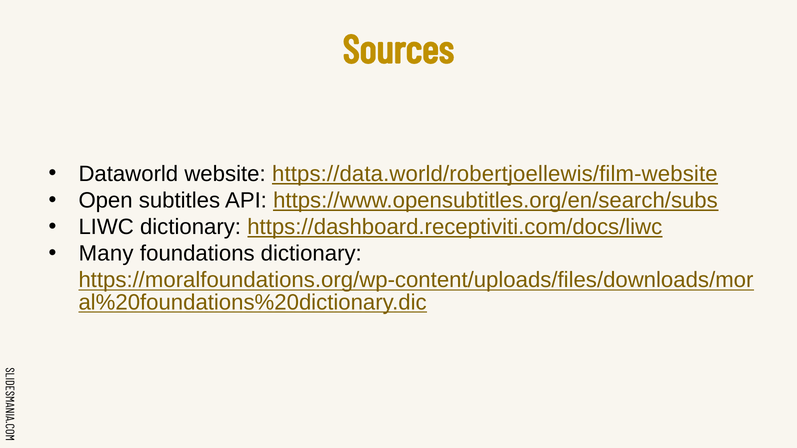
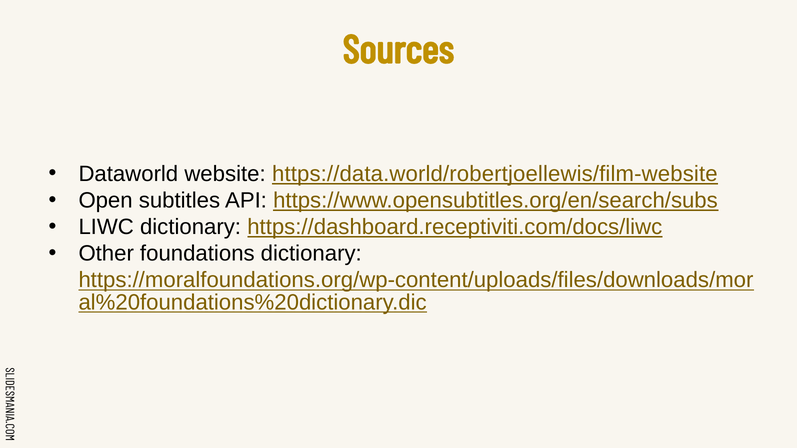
Many: Many -> Other
